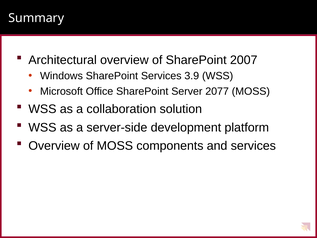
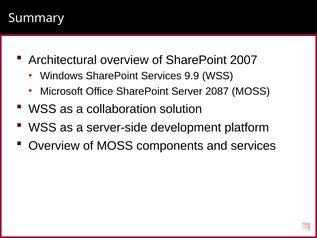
3.9: 3.9 -> 9.9
2077: 2077 -> 2087
